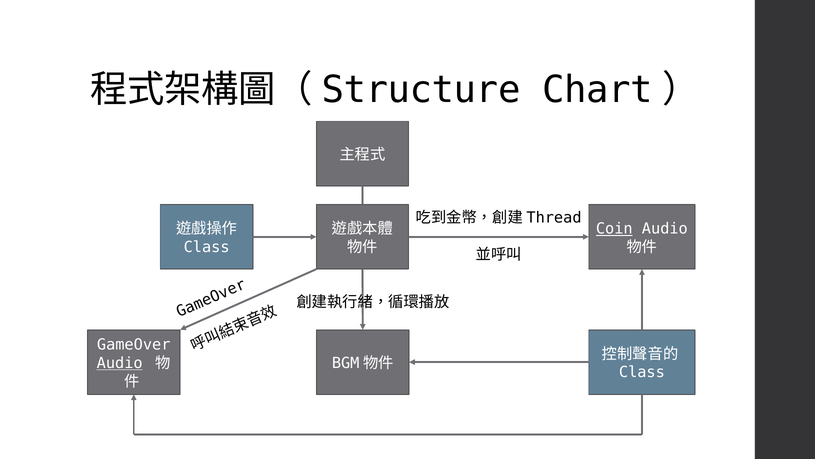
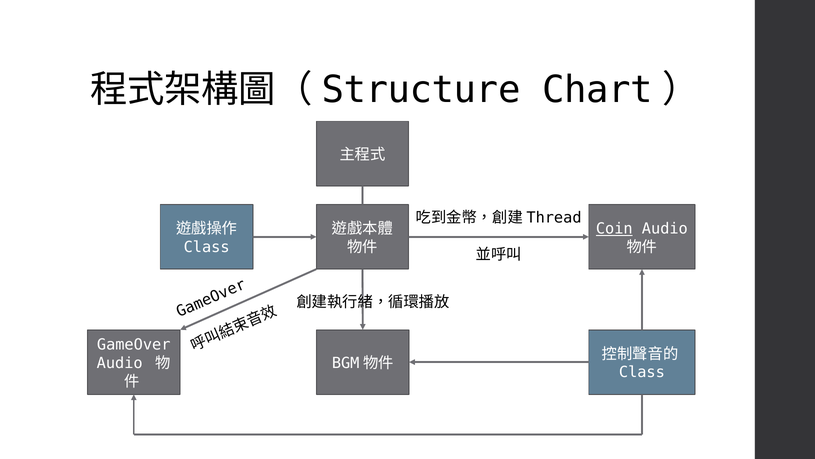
Audio at (120, 363) underline: present -> none
